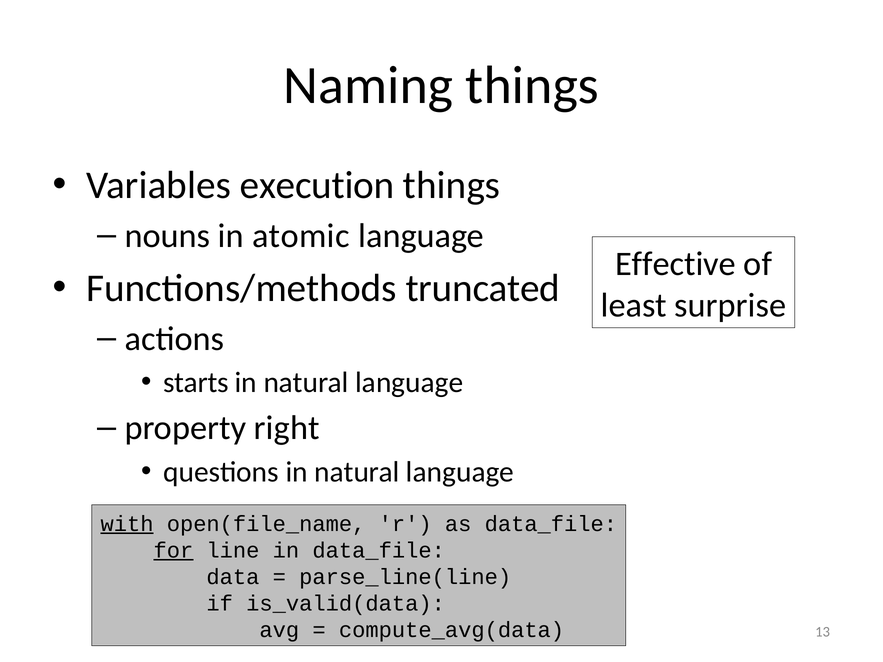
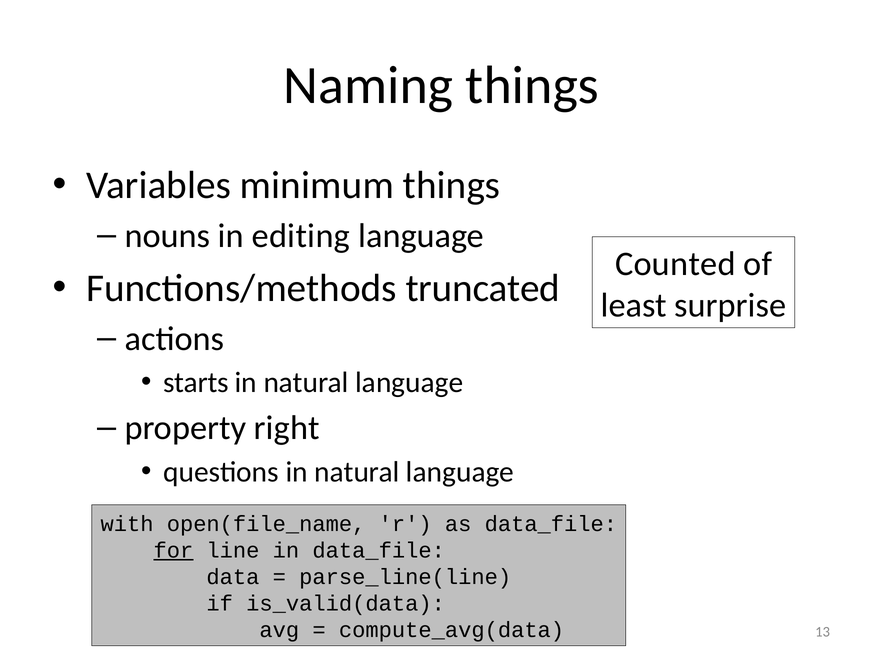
execution: execution -> minimum
atomic: atomic -> editing
Effective: Effective -> Counted
with underline: present -> none
